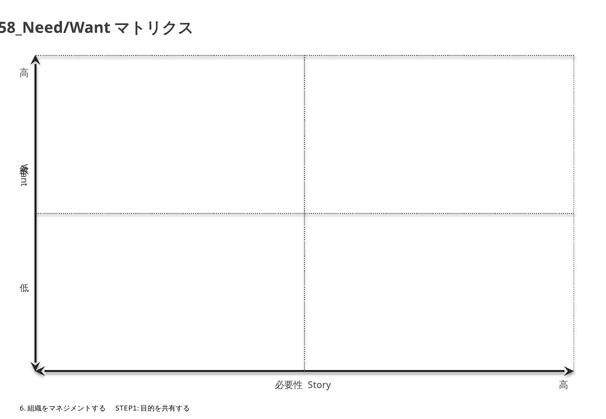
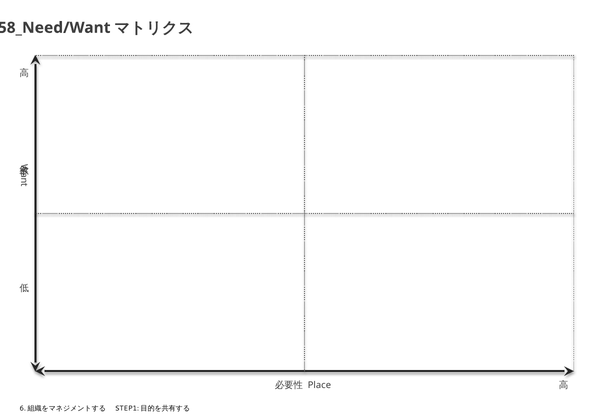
Story: Story -> Place
